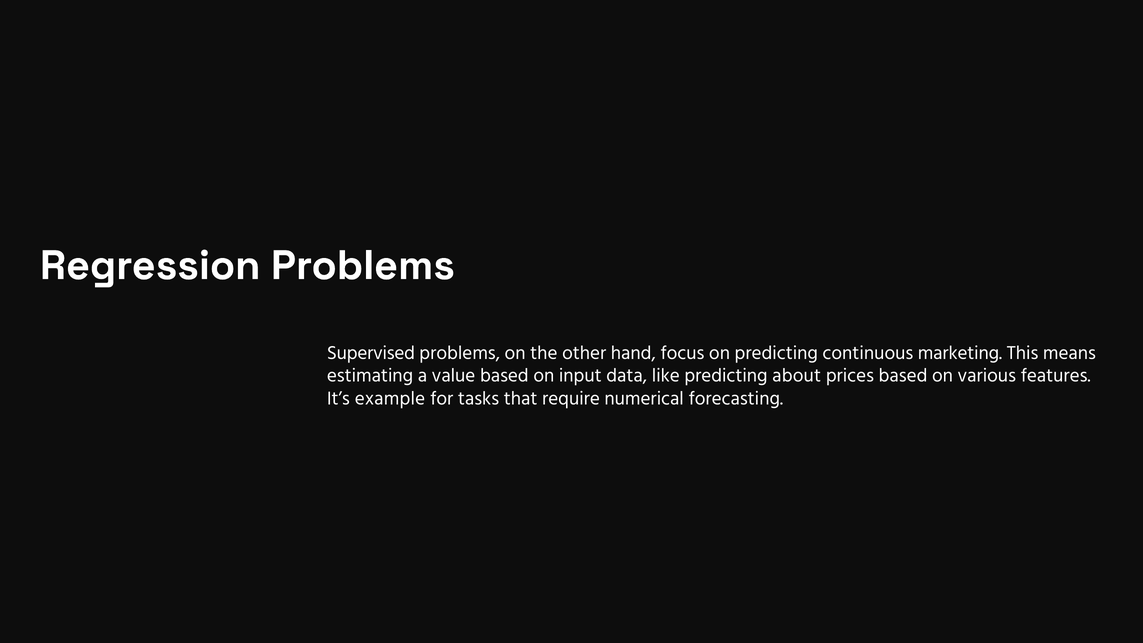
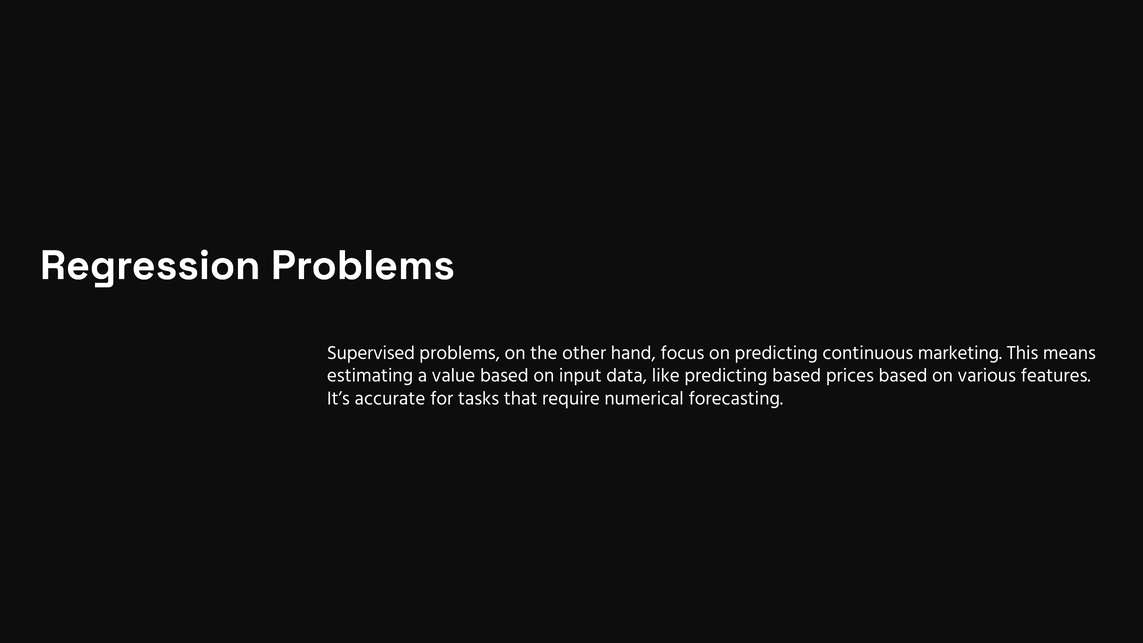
predicting about: about -> based
example: example -> accurate
